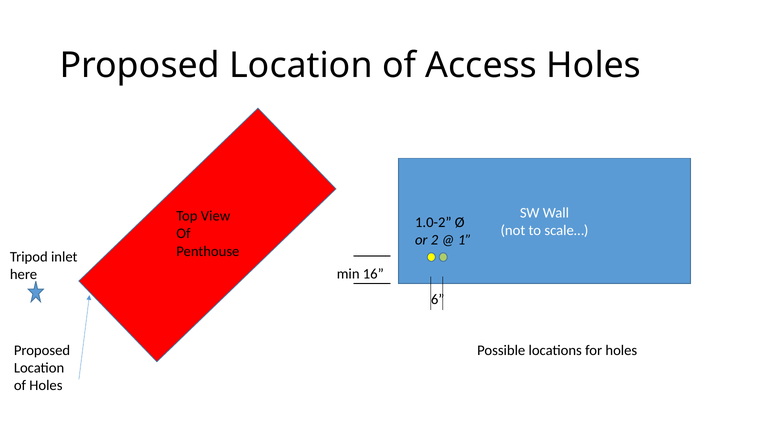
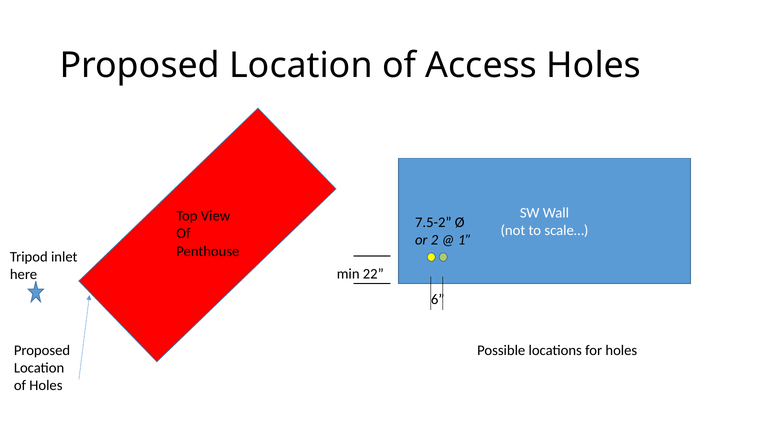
1.0-2: 1.0-2 -> 7.5-2
16: 16 -> 22
